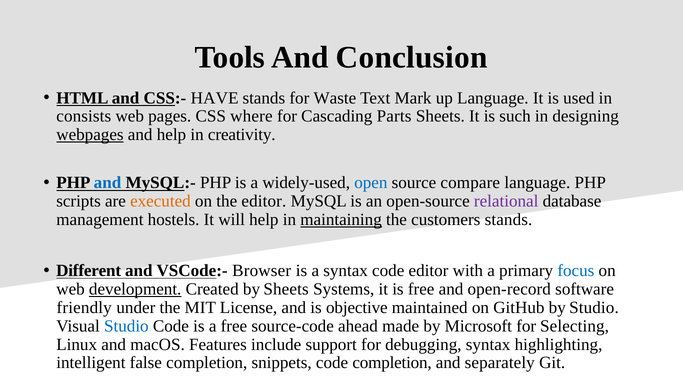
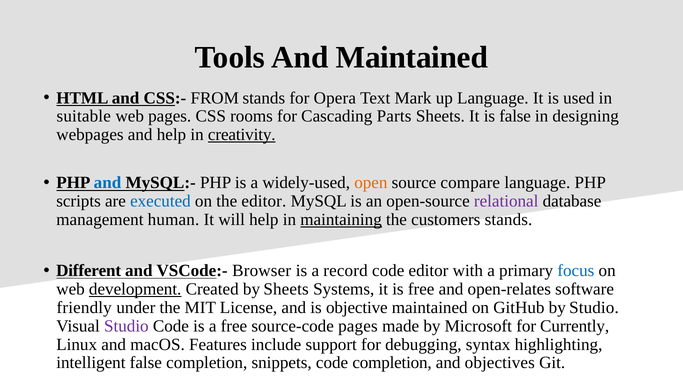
And Conclusion: Conclusion -> Maintained
HAVE: HAVE -> FROM
Waste: Waste -> Opera
consists: consists -> suitable
where: where -> rooms
is such: such -> false
webpages underline: present -> none
creativity underline: none -> present
open colour: blue -> orange
executed colour: orange -> blue
hostels: hostels -> human
a syntax: syntax -> record
open-record: open-record -> open-relates
Studio at (126, 326) colour: blue -> purple
source-code ahead: ahead -> pages
Selecting: Selecting -> Currently
separately: separately -> objectives
